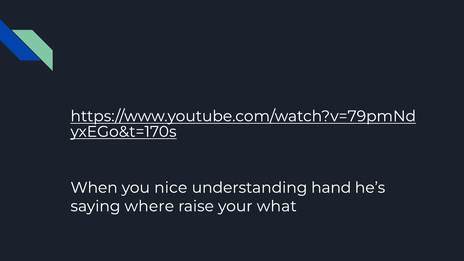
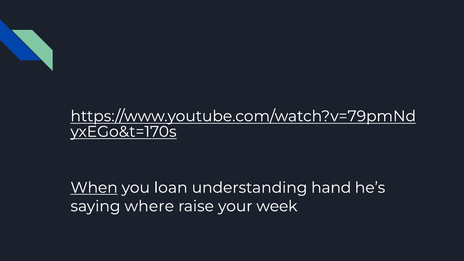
When underline: none -> present
nice: nice -> loan
what: what -> week
